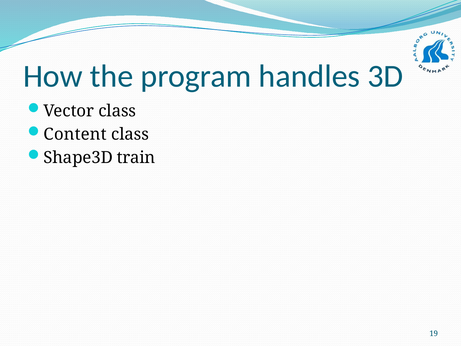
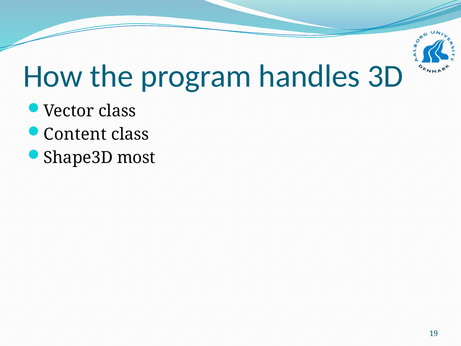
train: train -> most
